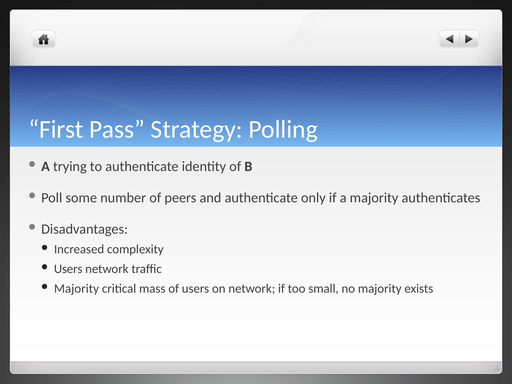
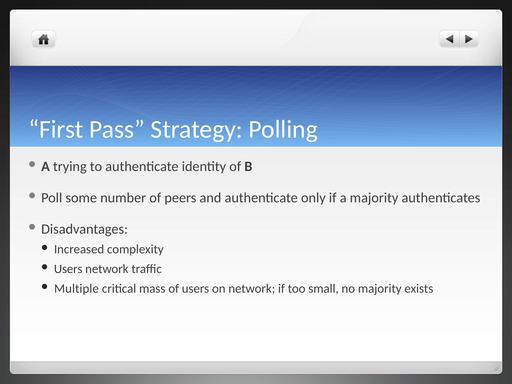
Majority at (76, 289): Majority -> Multiple
